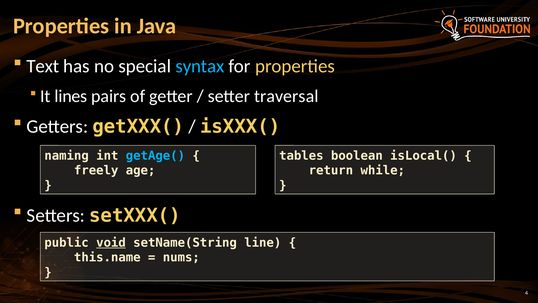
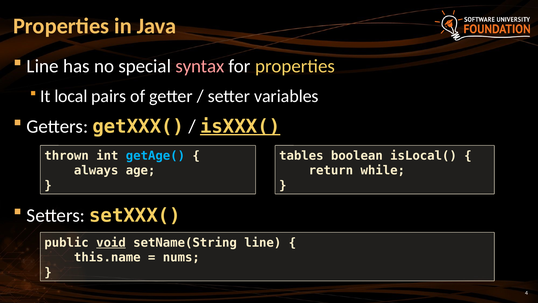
Text at (43, 66): Text -> Line
syntax colour: light blue -> pink
lines: lines -> local
traversal: traversal -> variables
isXXX( underline: none -> present
naming: naming -> thrown
freely: freely -> always
